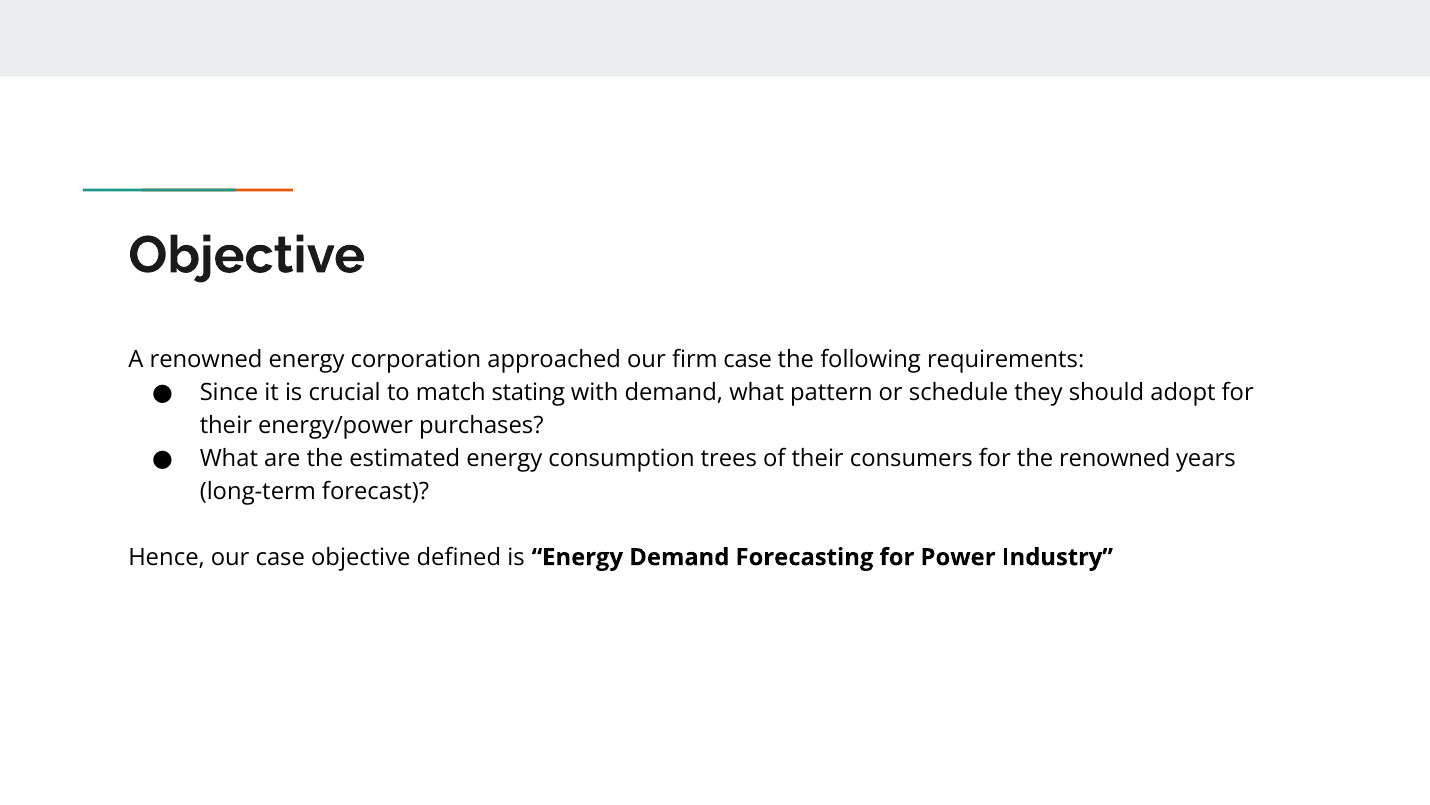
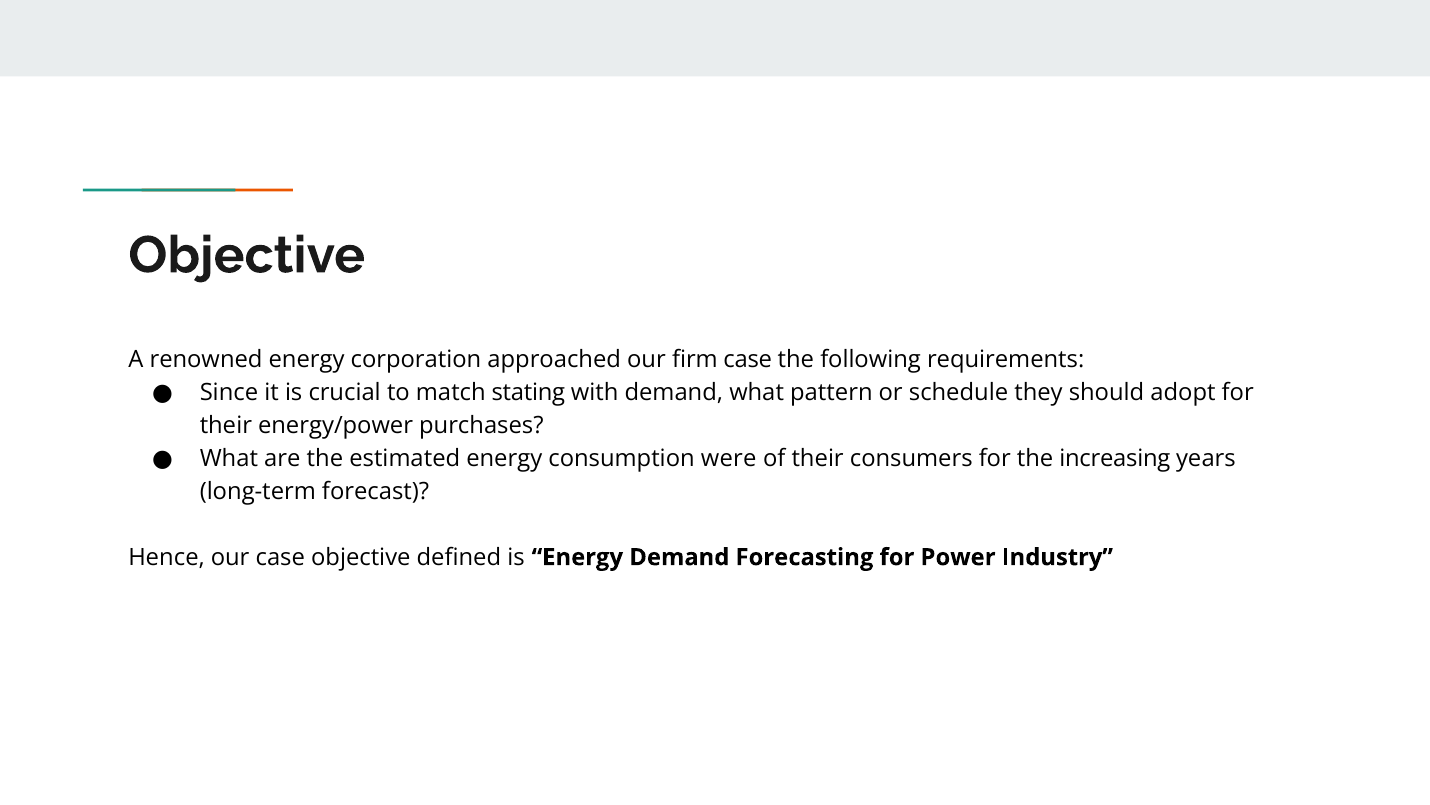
trees: trees -> were
the renowned: renowned -> increasing
